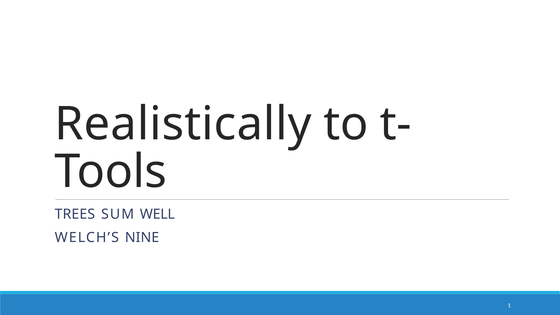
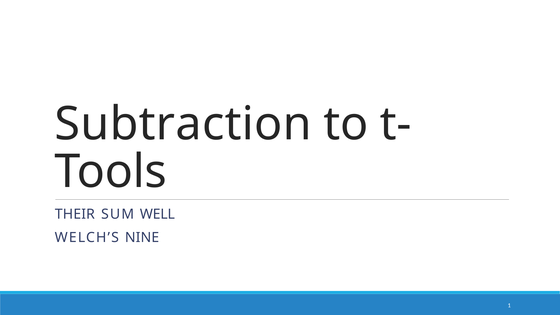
Realistically: Realistically -> Subtraction
TREES: TREES -> THEIR
